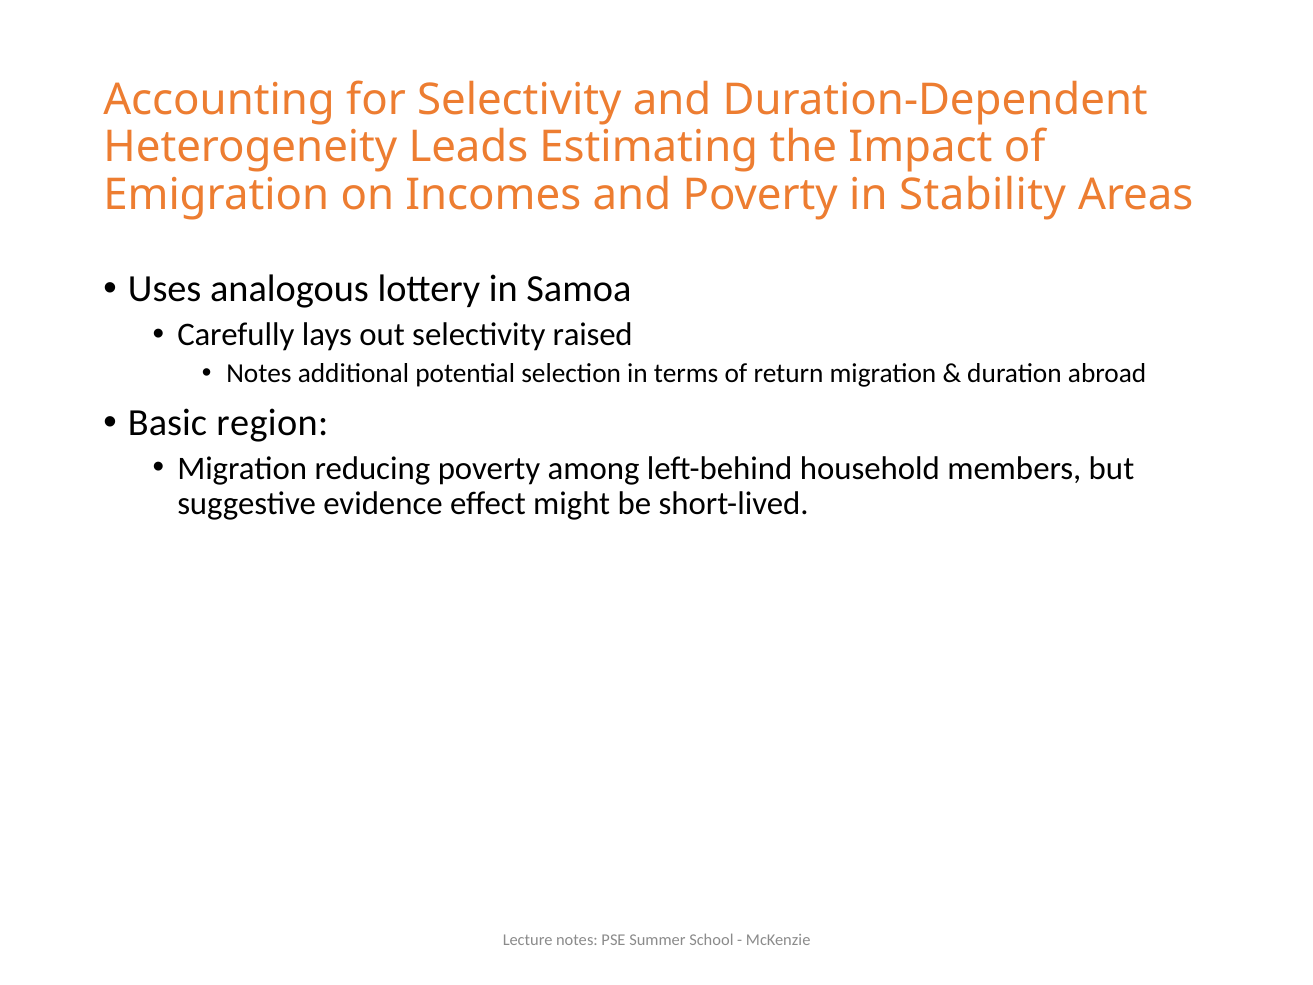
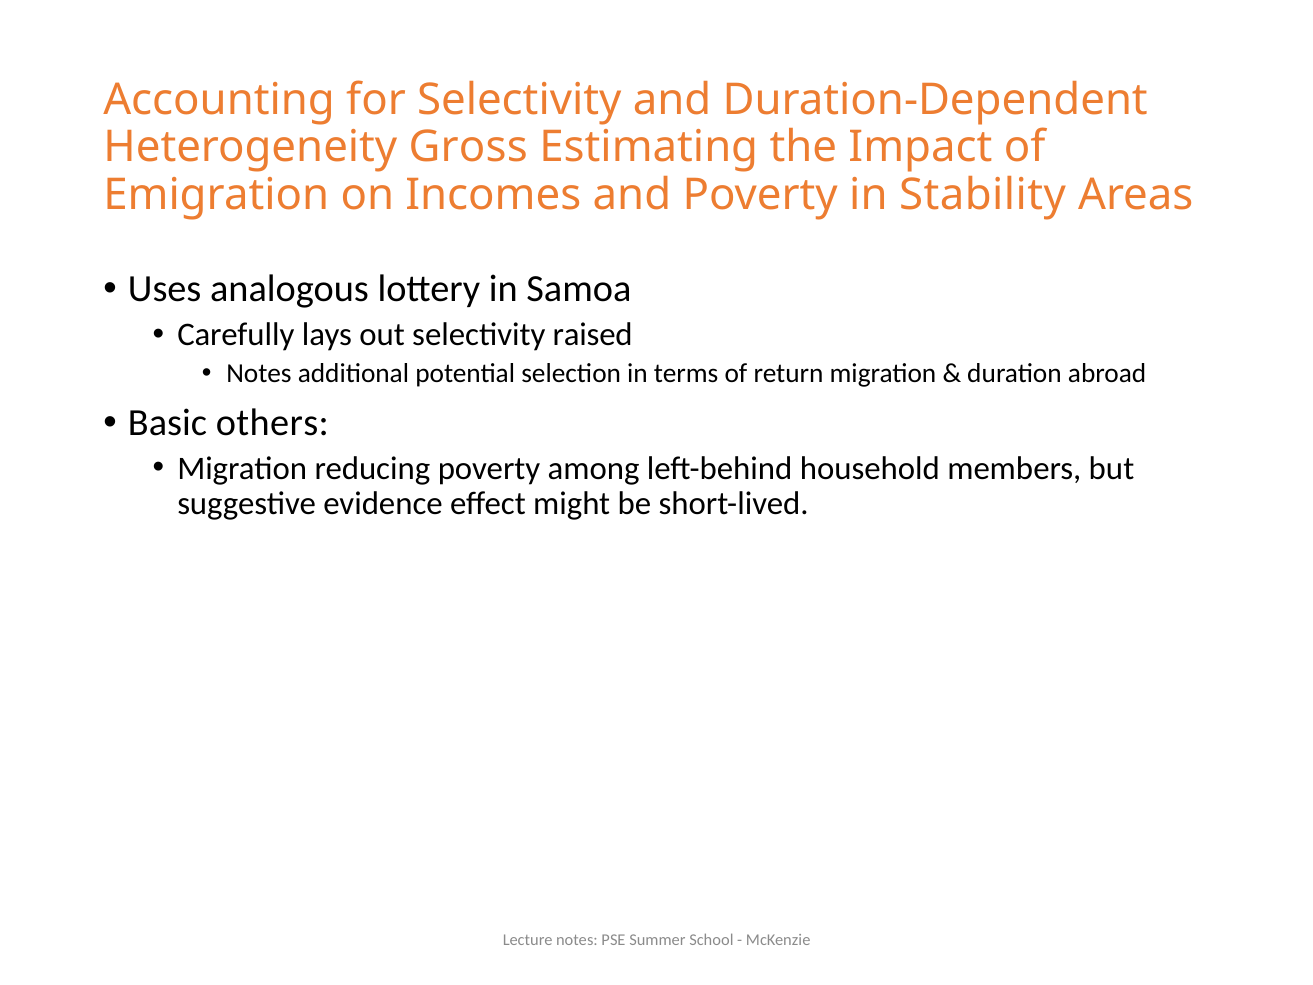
Leads: Leads -> Gross
region: region -> others
